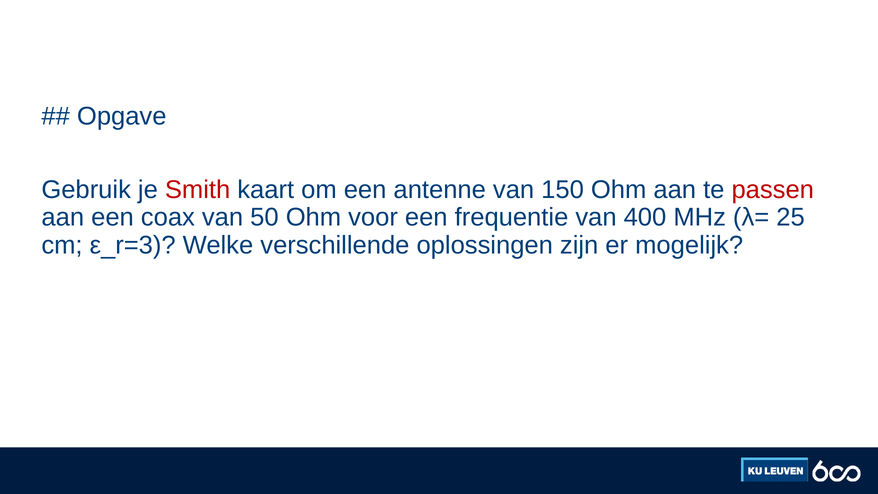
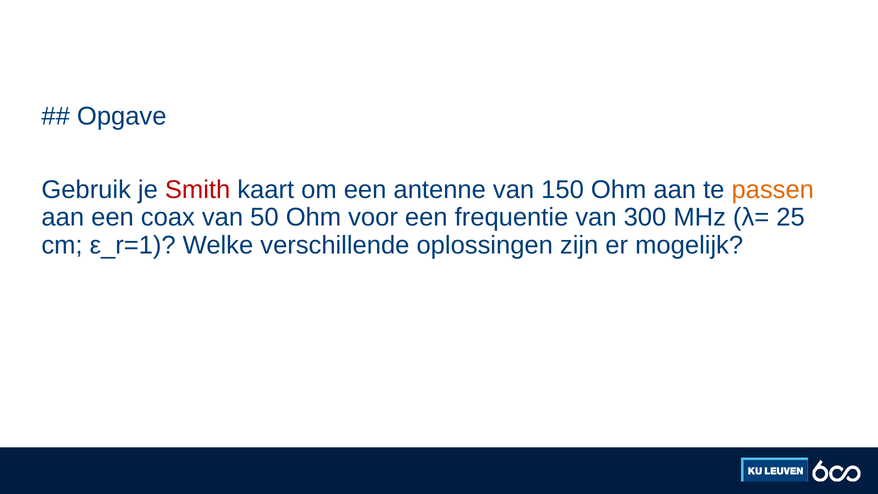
passen colour: red -> orange
400: 400 -> 300
ε_r=3: ε_r=3 -> ε_r=1
